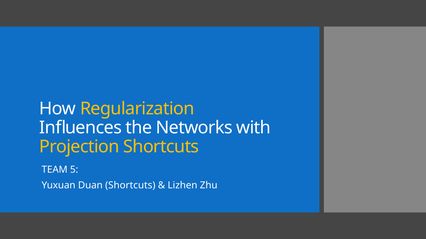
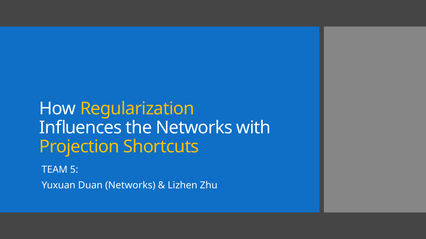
Duan Shortcuts: Shortcuts -> Networks
